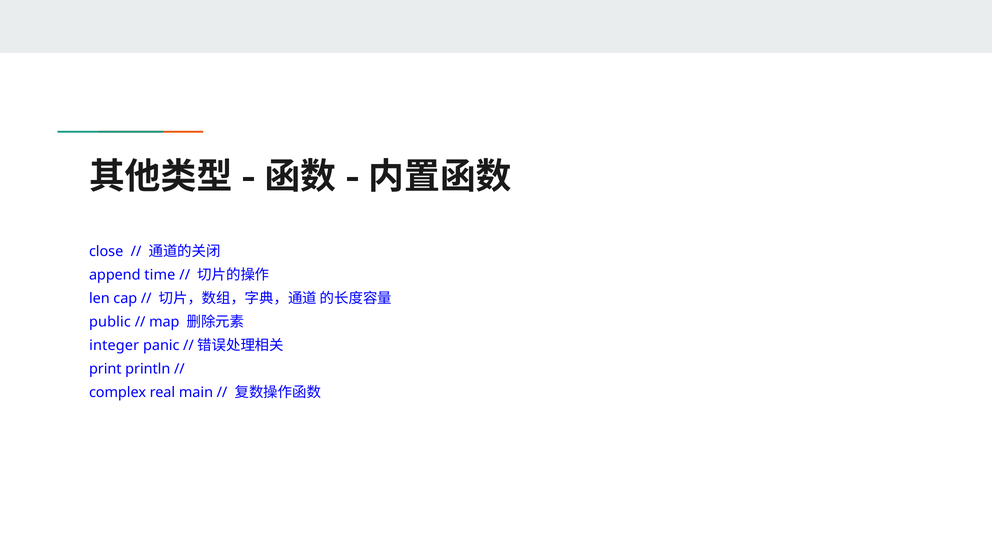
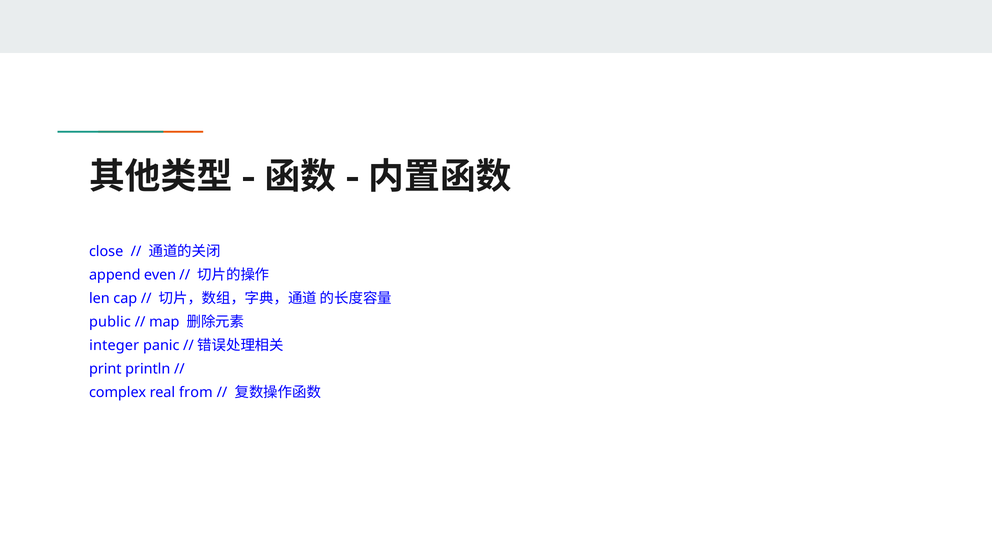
time: time -> even
main: main -> from
